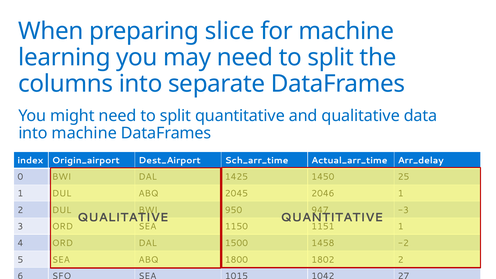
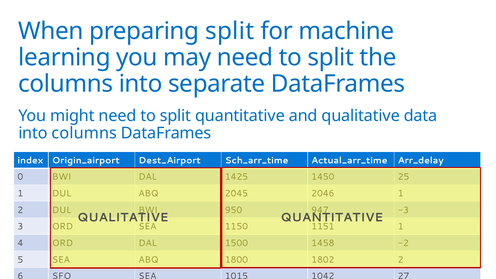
preparing slice: slice -> split
into machine: machine -> columns
